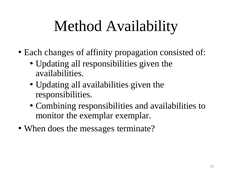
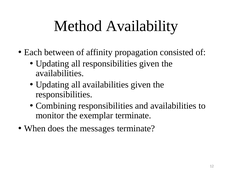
changes: changes -> between
exemplar exemplar: exemplar -> terminate
